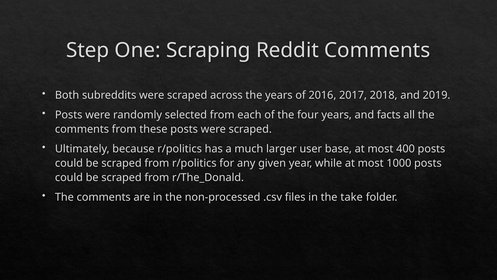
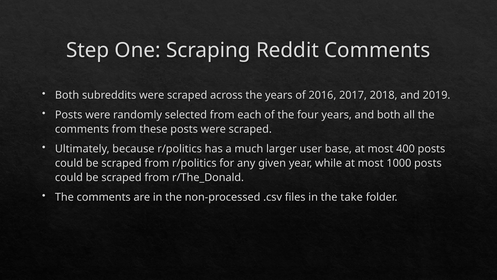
and facts: facts -> both
